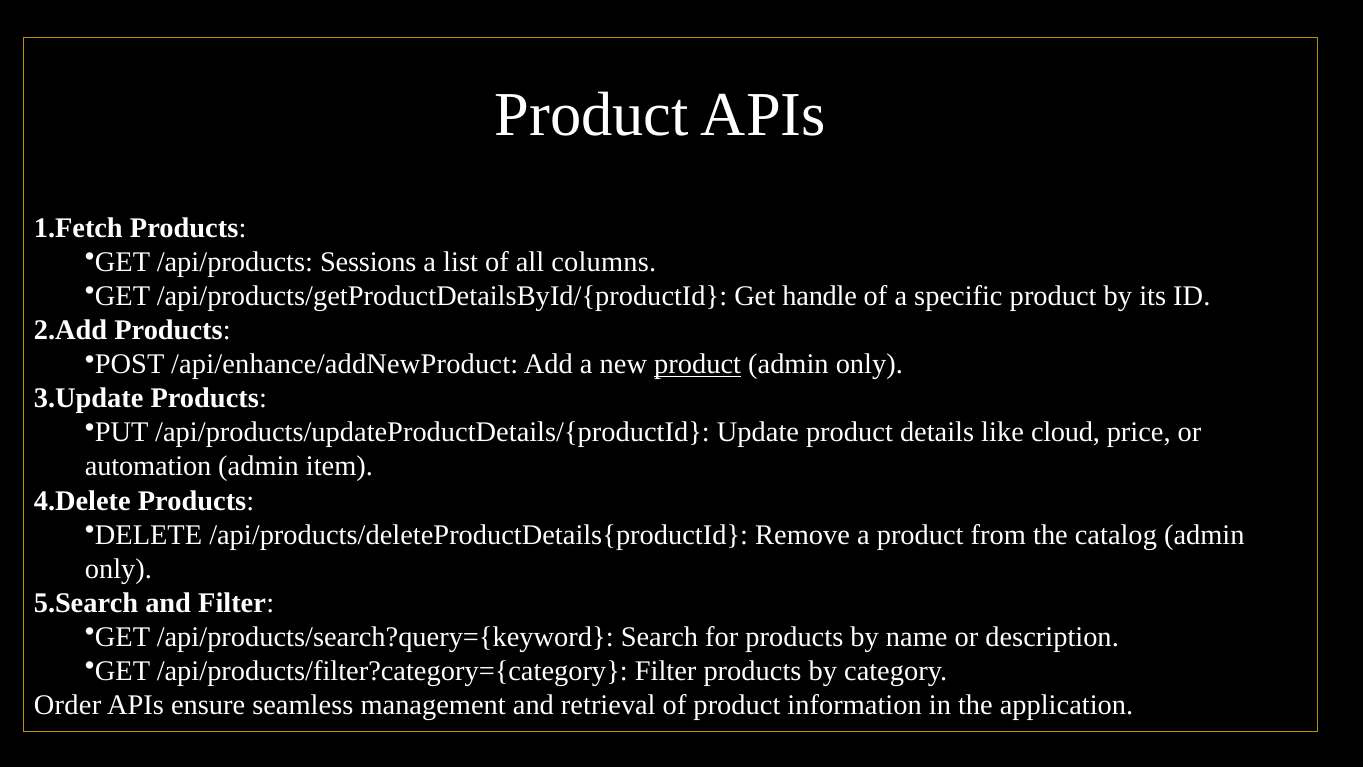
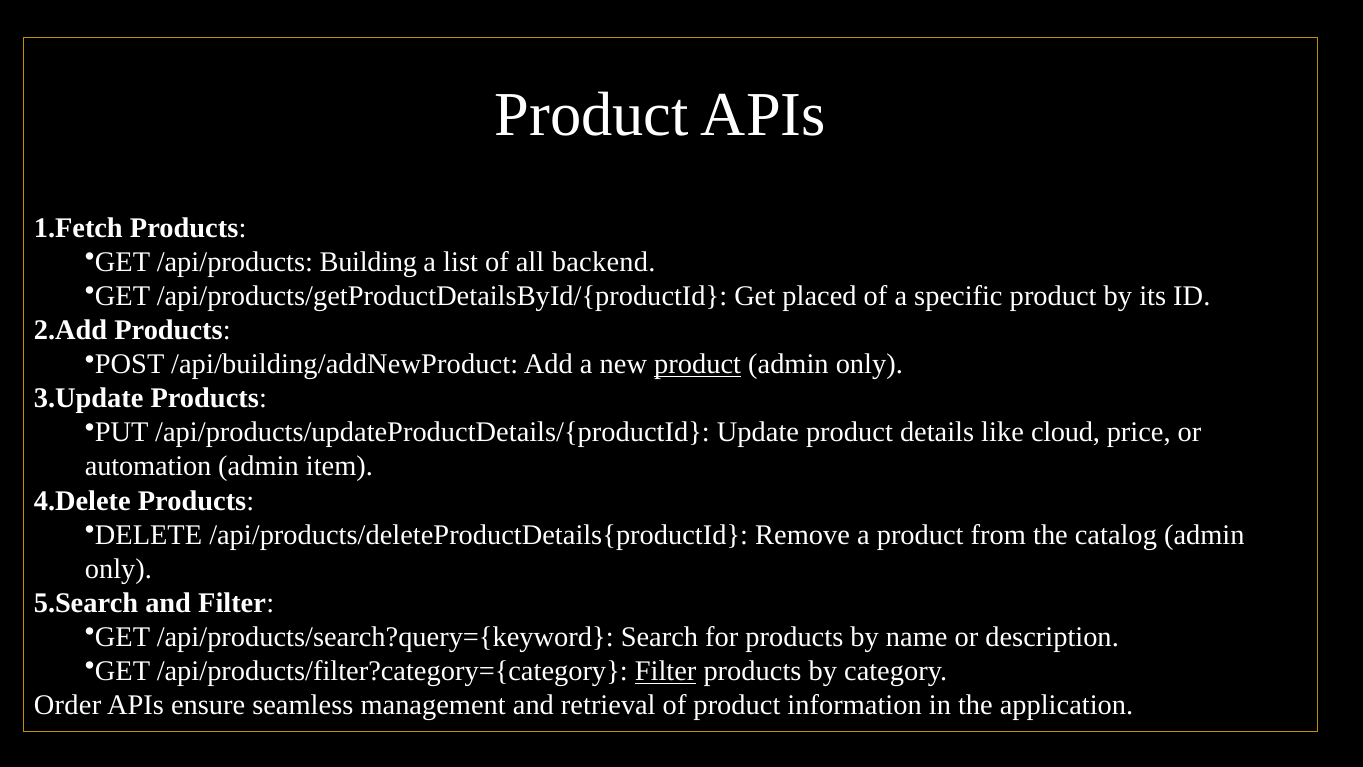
Sessions: Sessions -> Building
columns: columns -> backend
handle: handle -> placed
/api/enhance/addNewProduct: /api/enhance/addNewProduct -> /api/building/addNewProduct
Filter at (666, 671) underline: none -> present
